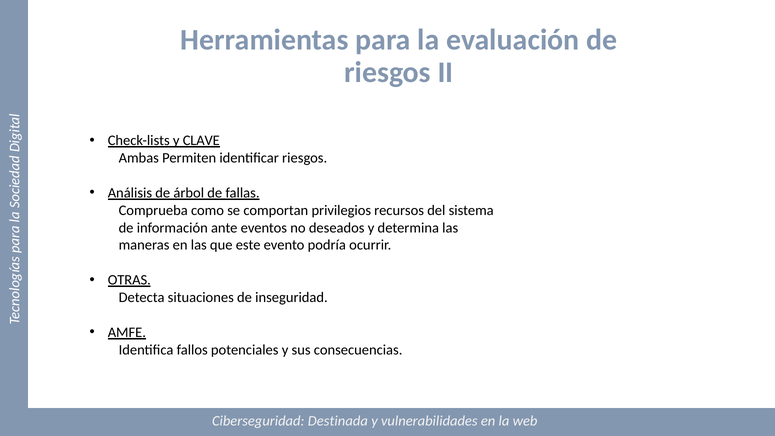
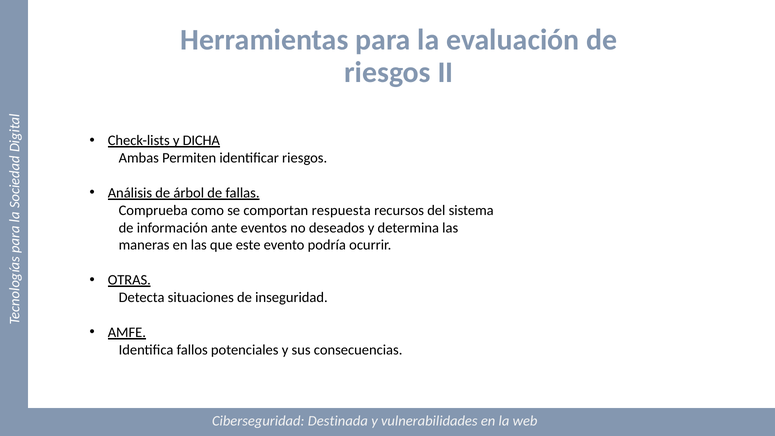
CLAVE: CLAVE -> DICHA
privilegios: privilegios -> respuesta
